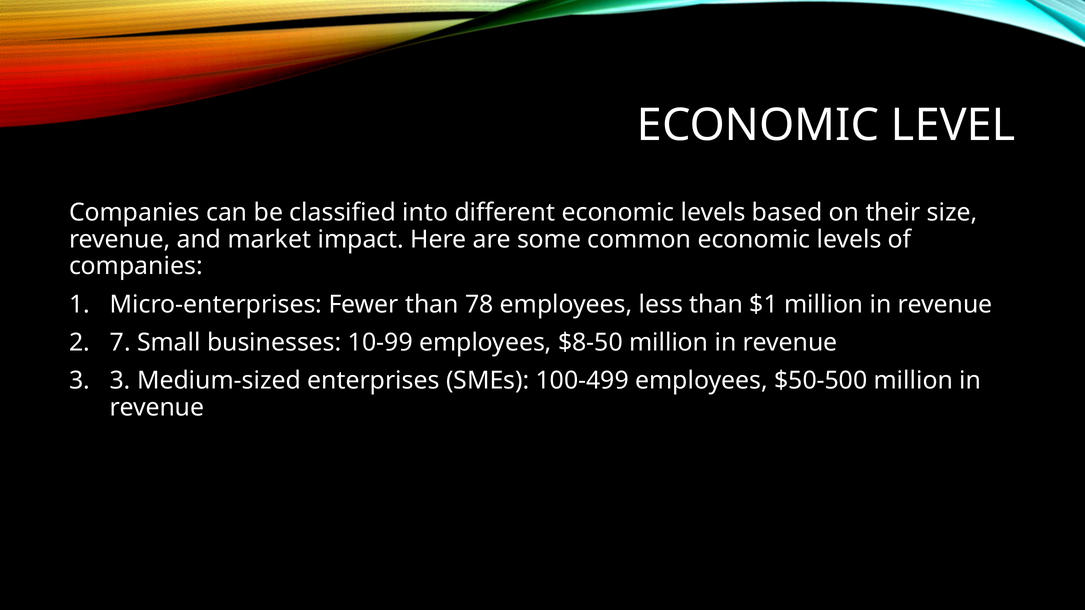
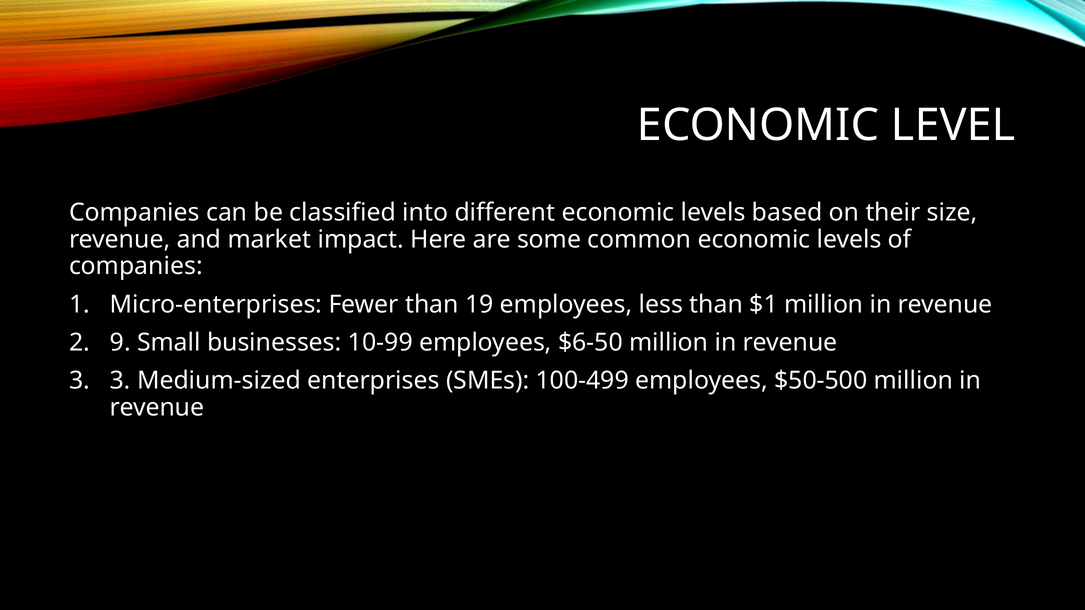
78: 78 -> 19
7: 7 -> 9
$8-50: $8-50 -> $6-50
